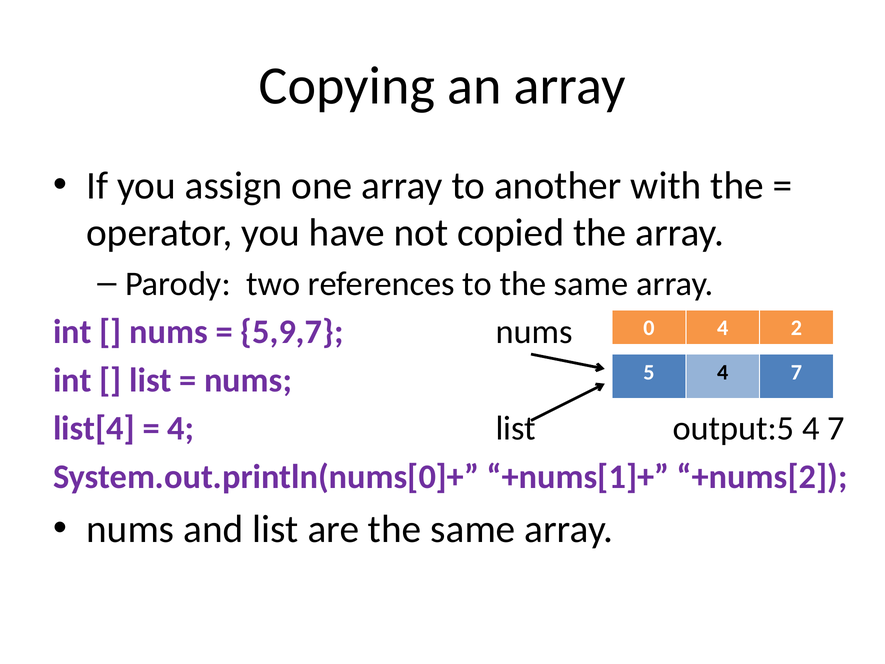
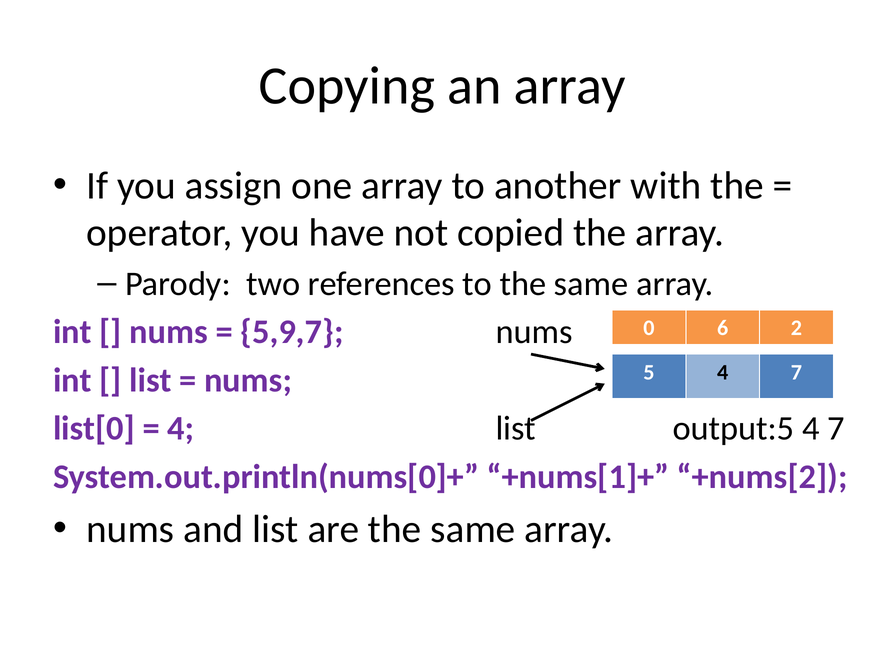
0 4: 4 -> 6
list[4: list[4 -> list[0
